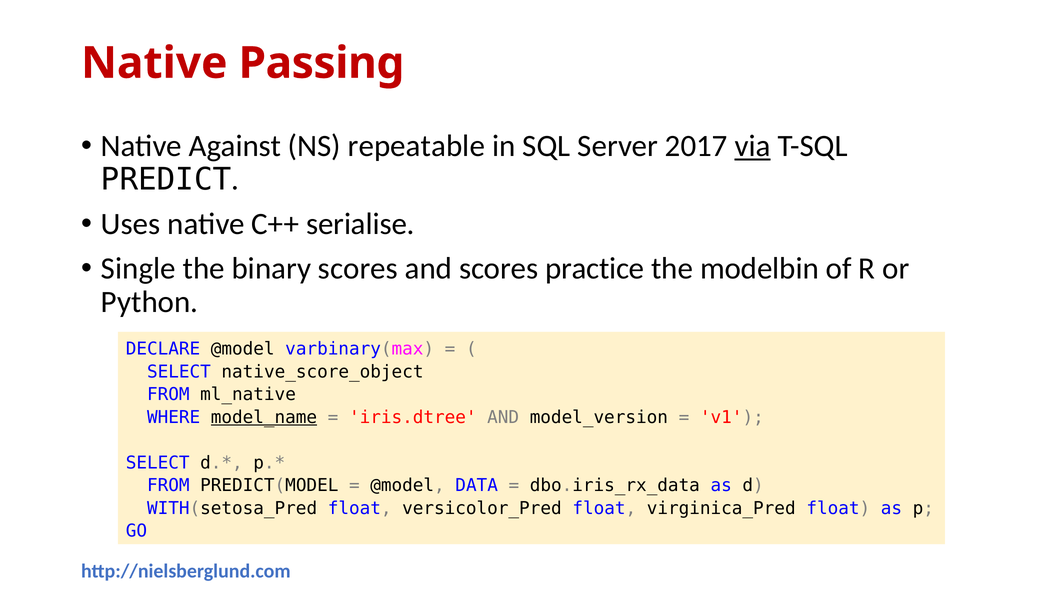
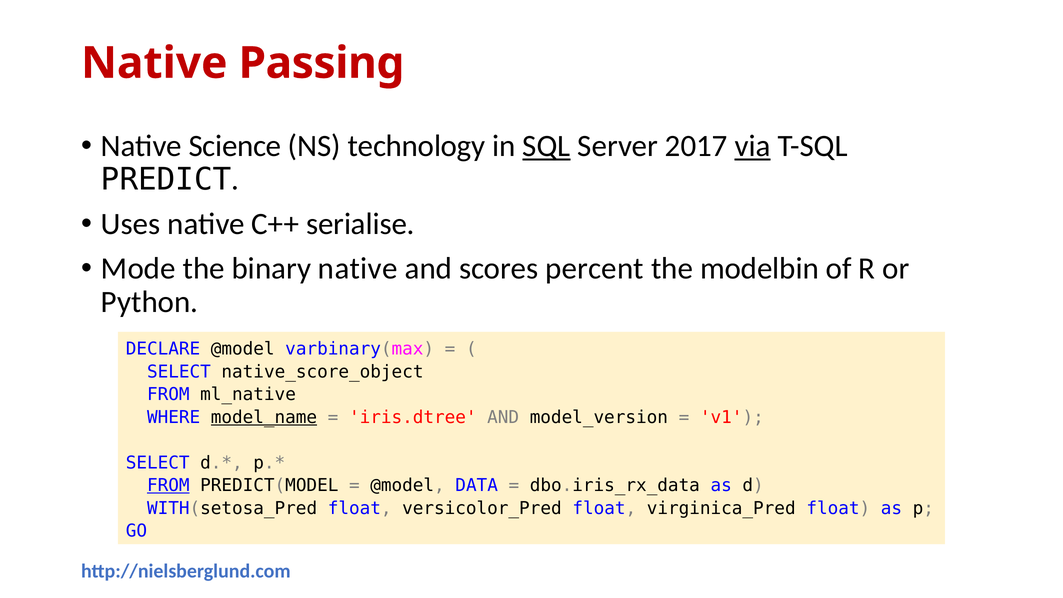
Against: Against -> Science
repeatable: repeatable -> technology
SQL underline: none -> present
Single: Single -> Mode
binary scores: scores -> native
practice: practice -> percent
FROM at (168, 485) underline: none -> present
